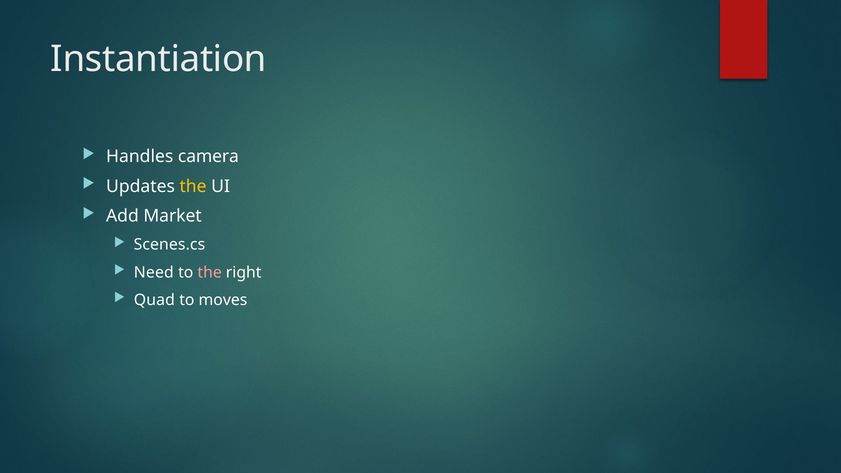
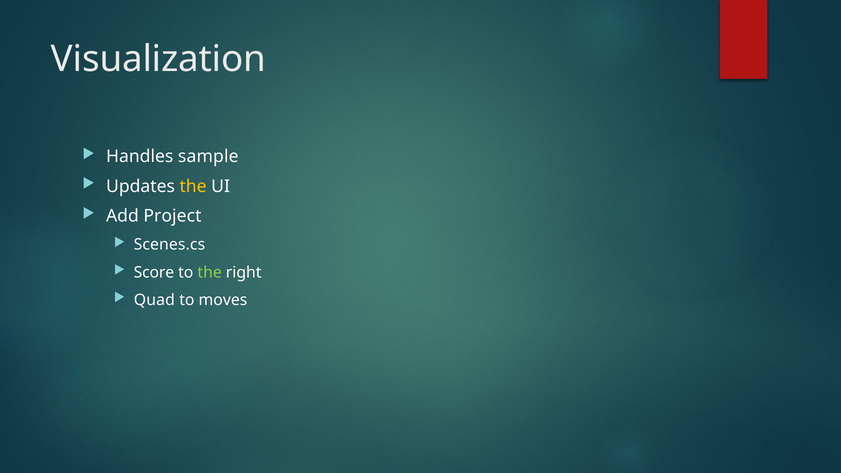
Instantiation: Instantiation -> Visualization
camera: camera -> sample
Market: Market -> Project
Need: Need -> Score
the at (210, 272) colour: pink -> light green
